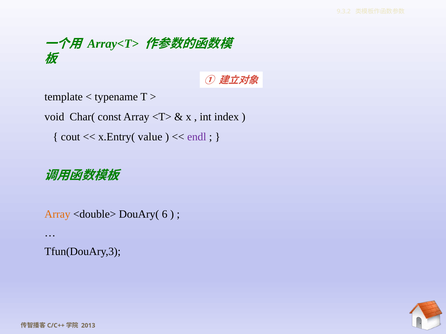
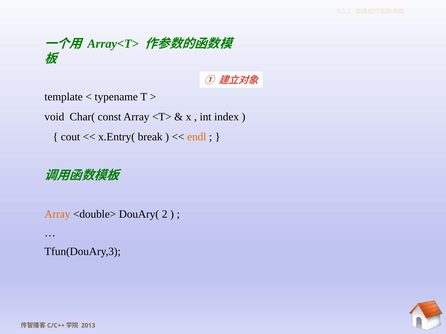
value: value -> break
endl colour: purple -> orange
6: 6 -> 2
